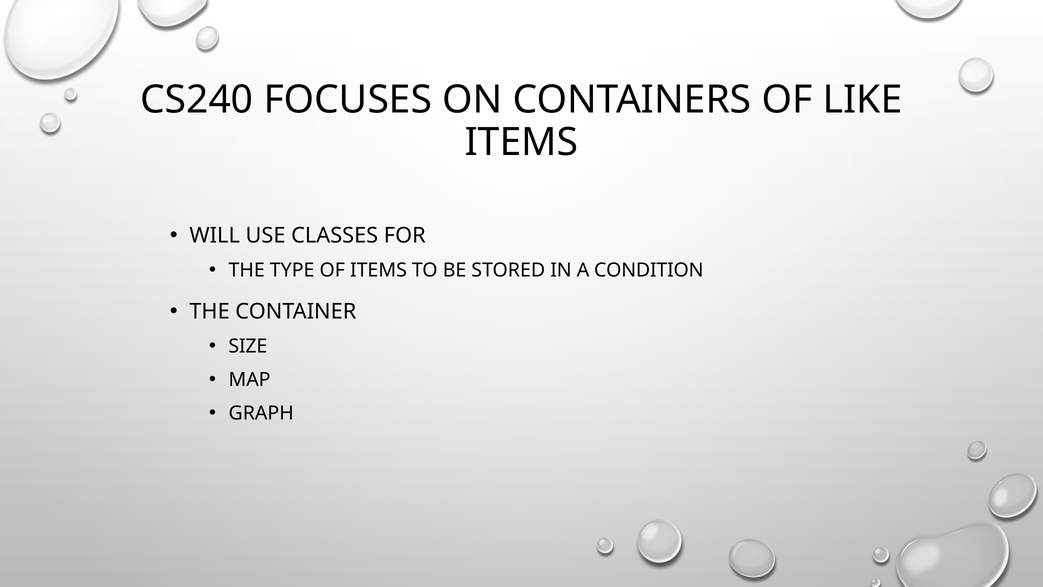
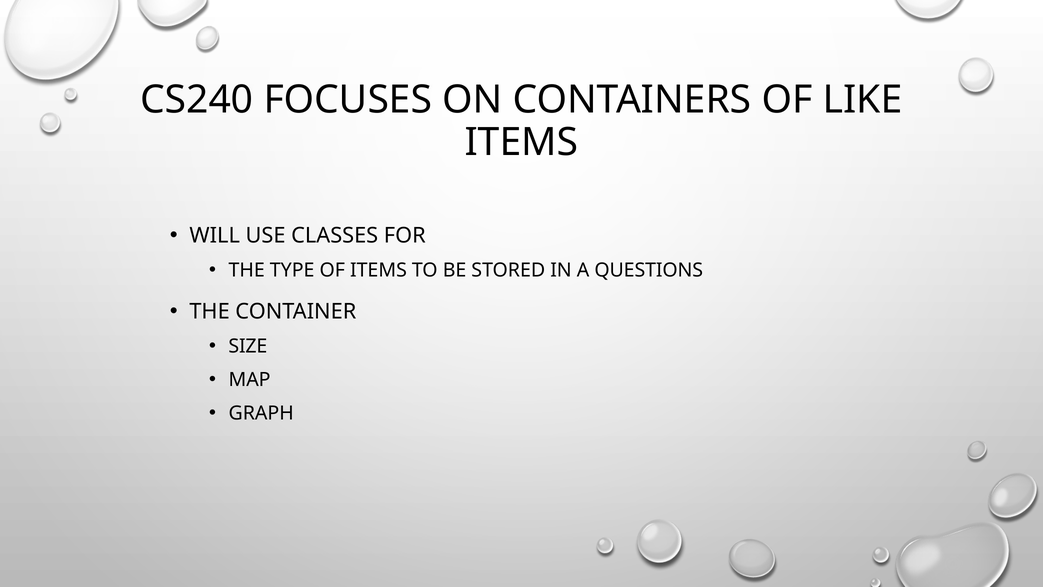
CONDITION: CONDITION -> QUESTIONS
